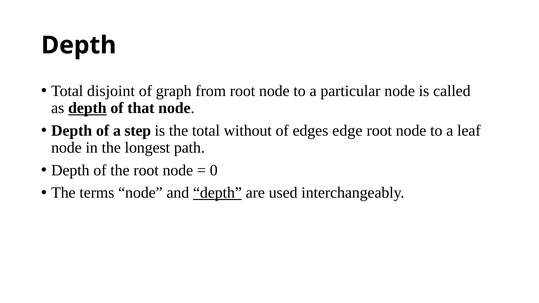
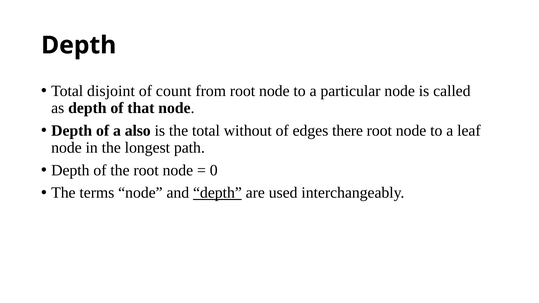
graph: graph -> count
depth at (87, 108) underline: present -> none
step: step -> also
edge: edge -> there
